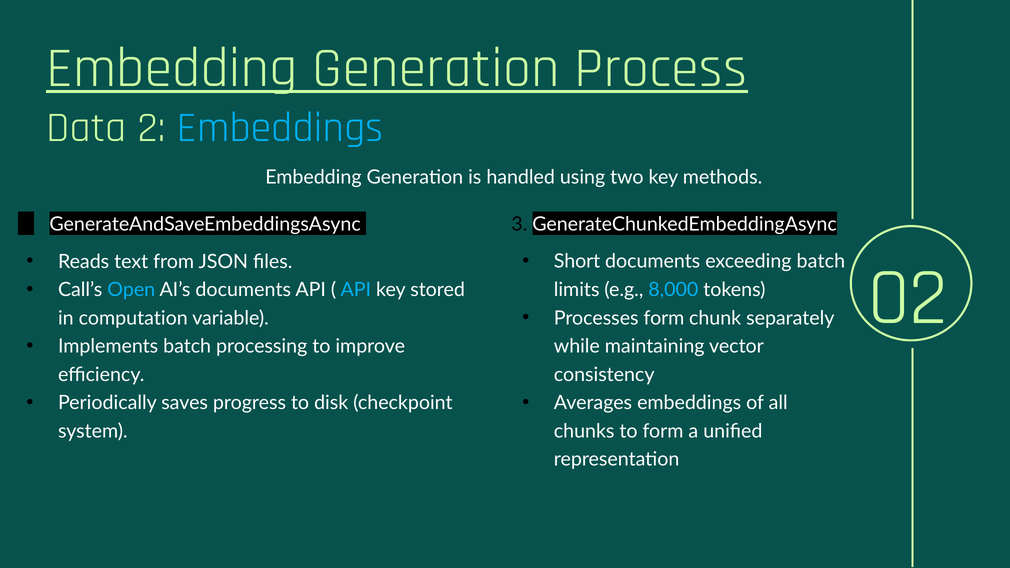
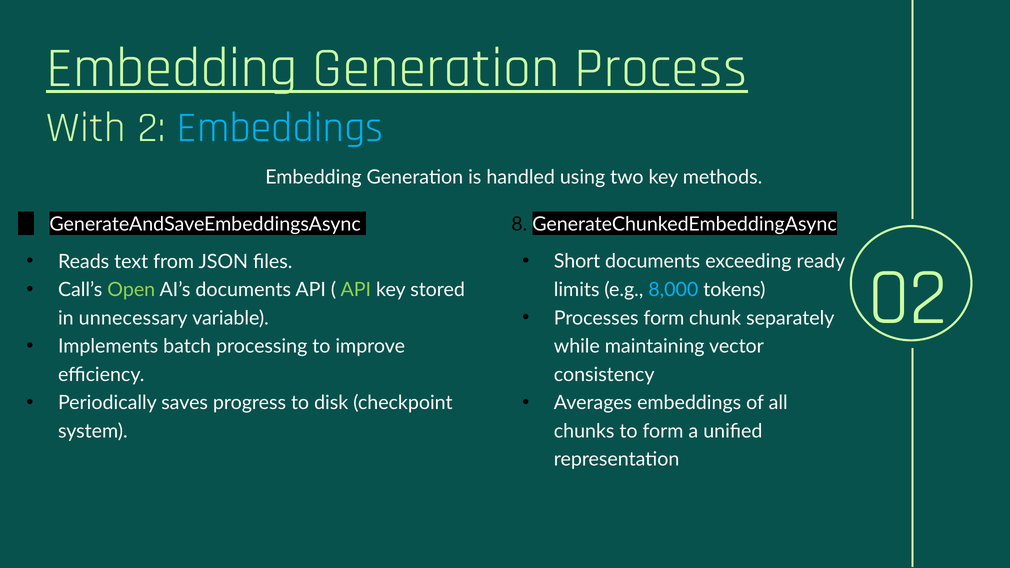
Data: Data -> With
3: 3 -> 8
exceeding batch: batch -> ready
Open colour: light blue -> light green
API at (356, 290) colour: light blue -> light green
computation: computation -> unnecessary
